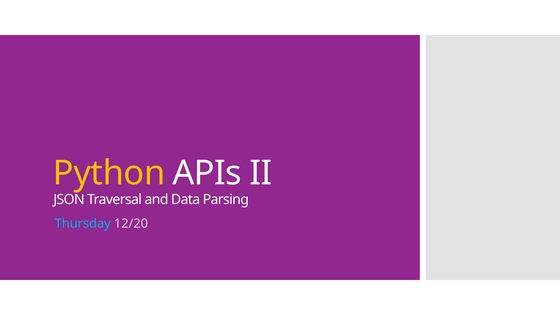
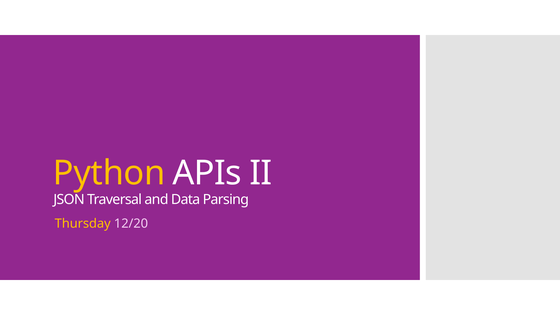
Thursday colour: light blue -> yellow
